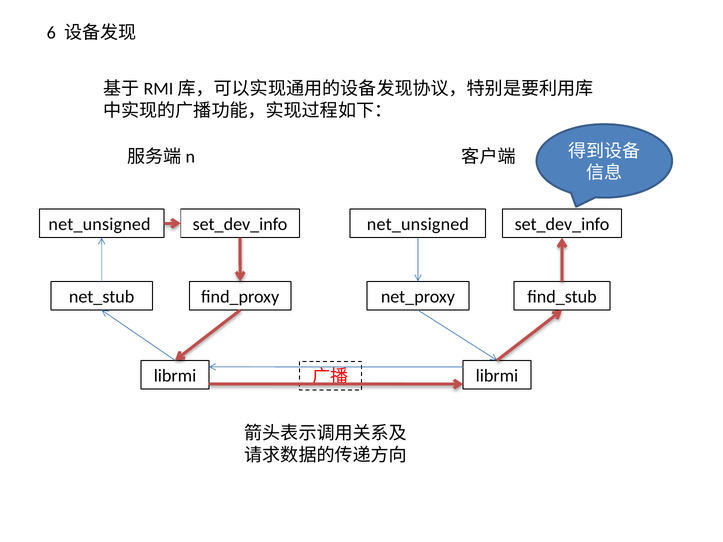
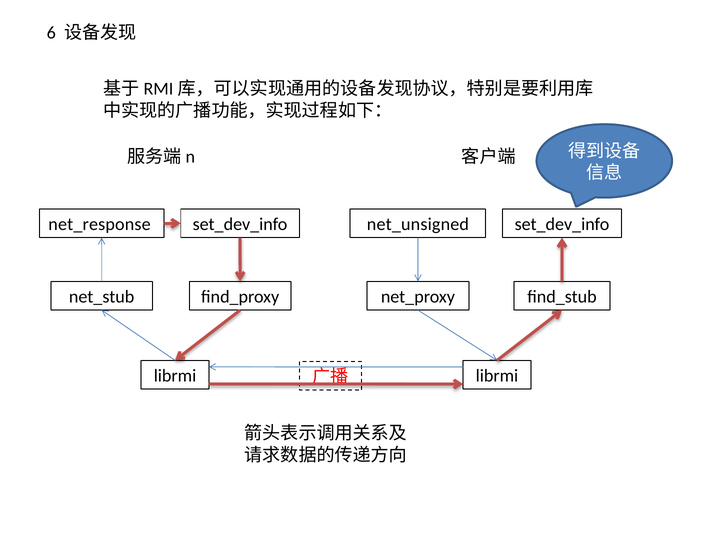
net_unsigned at (100, 225): net_unsigned -> net_response
